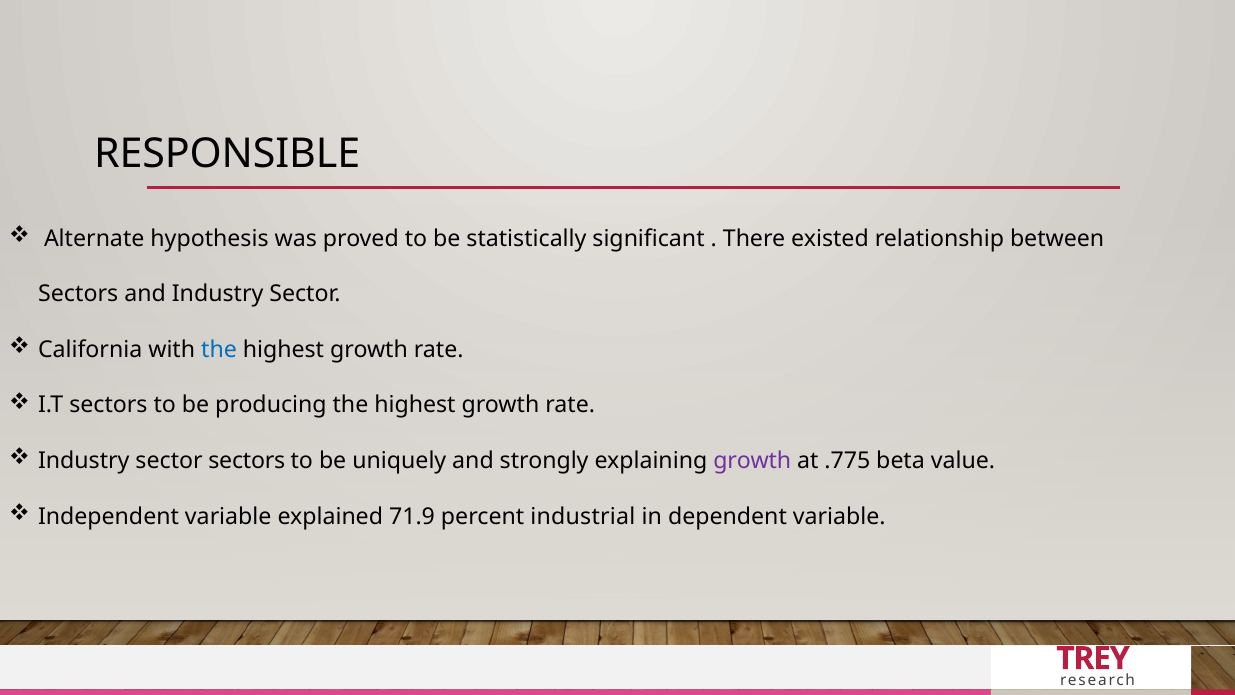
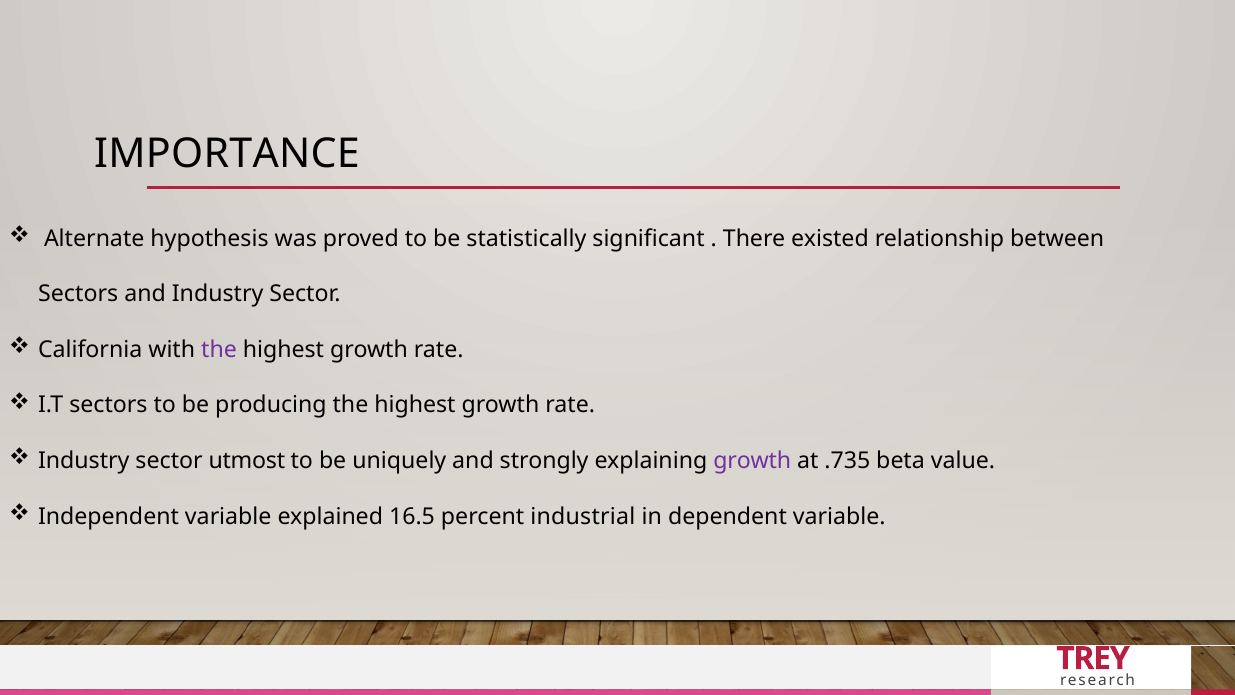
RESPONSIBLE: RESPONSIBLE -> IMPORTANCE
the at (219, 350) colour: blue -> purple
sector sectors: sectors -> utmost
.775: .775 -> .735
71.9: 71.9 -> 16.5
